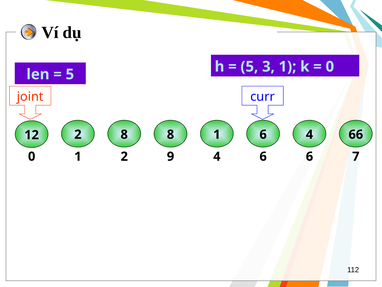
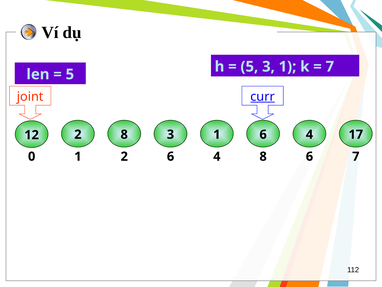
0 at (330, 67): 0 -> 7
curr underline: none -> present
8 8: 8 -> 3
66: 66 -> 17
2 9: 9 -> 6
4 6: 6 -> 8
